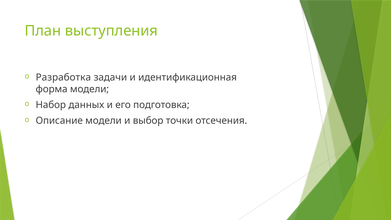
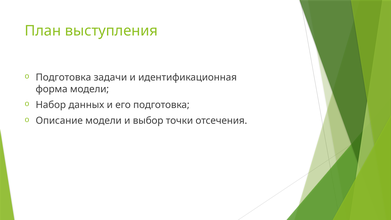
Разработка at (63, 77): Разработка -> Подготовка
